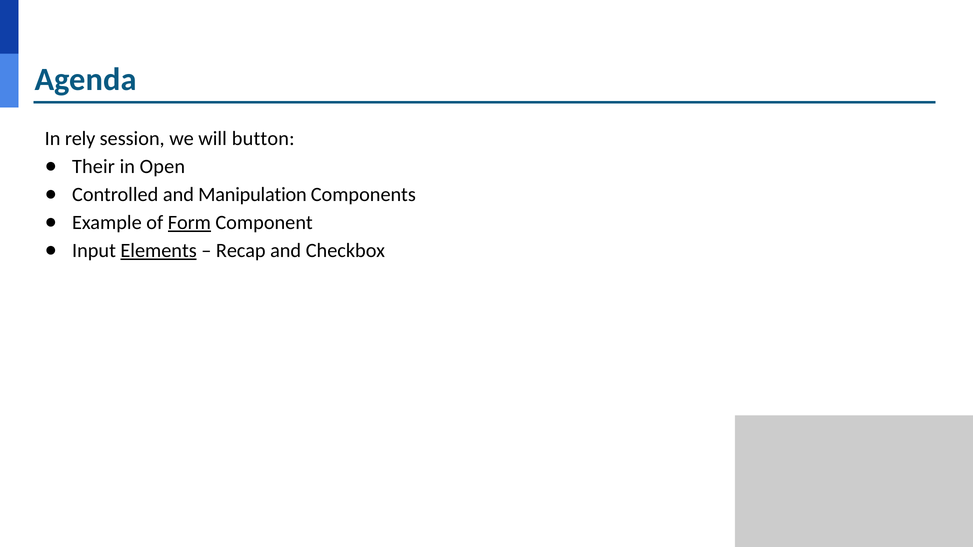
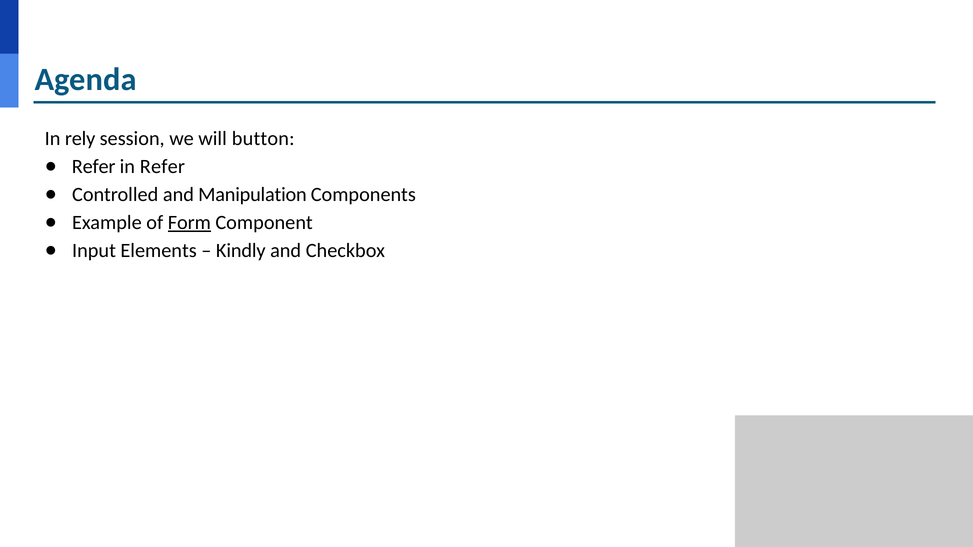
Their at (93, 167): Their -> Refer
in Open: Open -> Refer
Elements underline: present -> none
Recap: Recap -> Kindly
